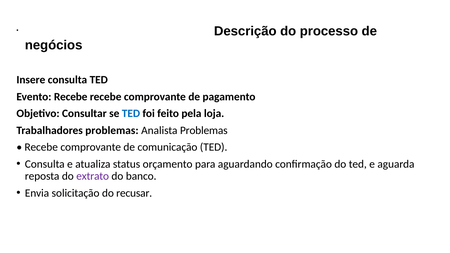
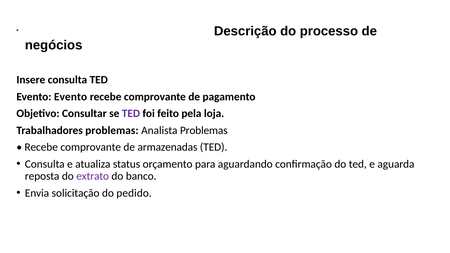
Evento Recebe: Recebe -> Evento
TED at (131, 114) colour: blue -> purple
comunicação: comunicação -> armazenadas
recusar: recusar -> pedido
